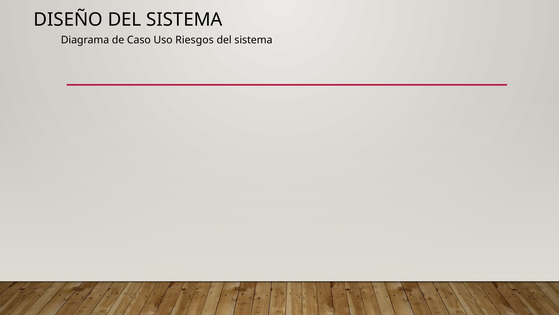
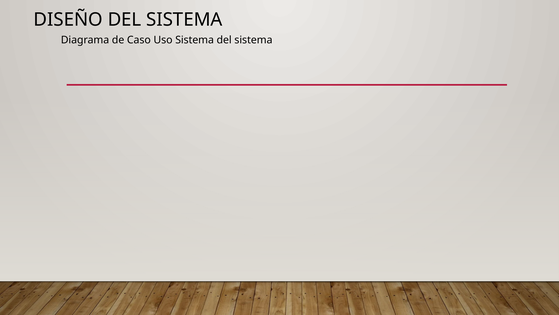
Uso Riesgos: Riesgos -> Sistema
